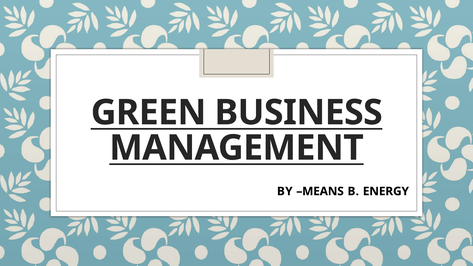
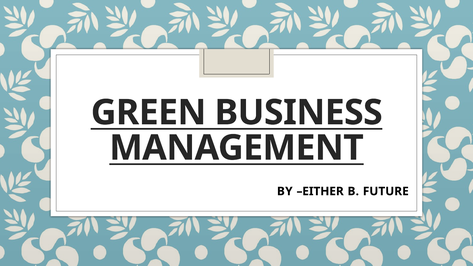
MEANS: MEANS -> EITHER
ENERGY: ENERGY -> FUTURE
